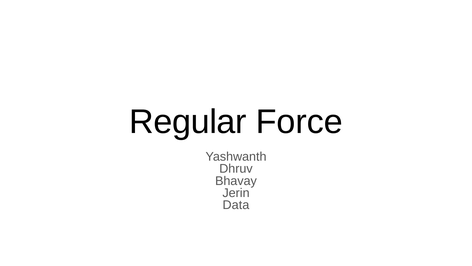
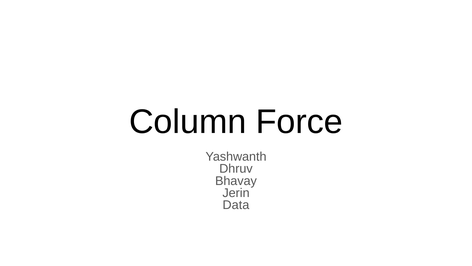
Regular: Regular -> Column
